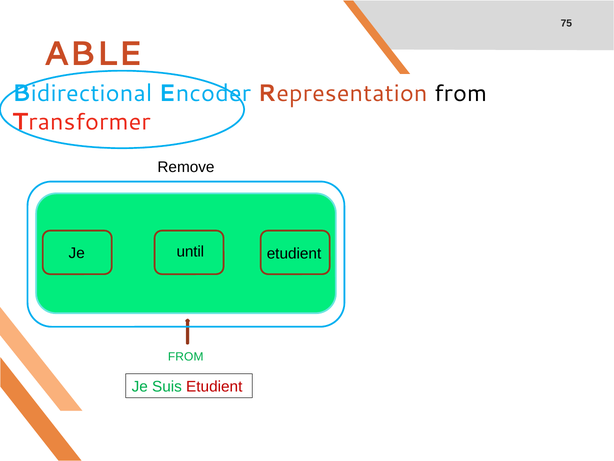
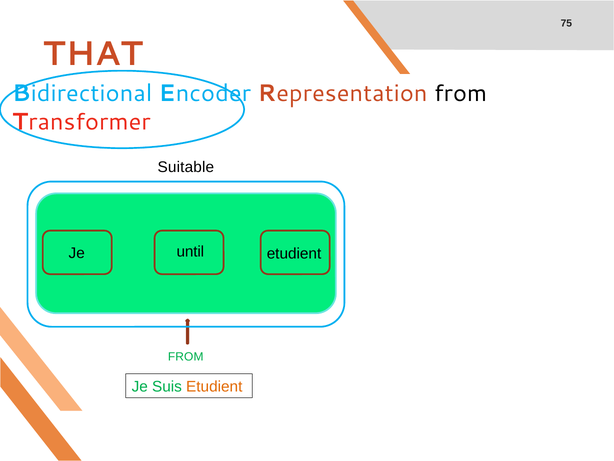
ABLE: ABLE -> THAT
Remove: Remove -> Suitable
Etudient at (214, 386) colour: red -> orange
